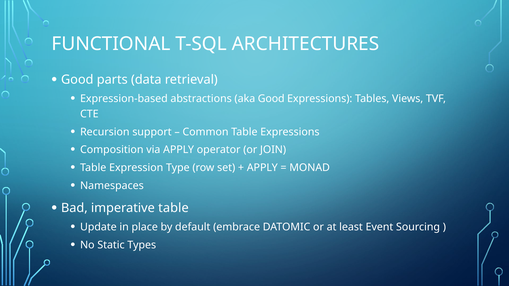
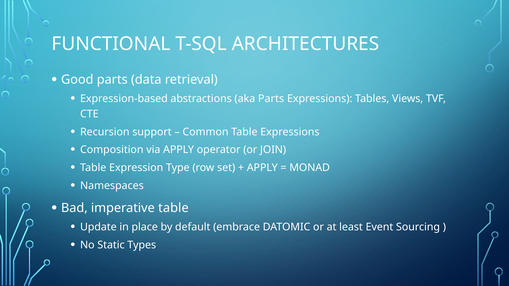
aka Good: Good -> Parts
